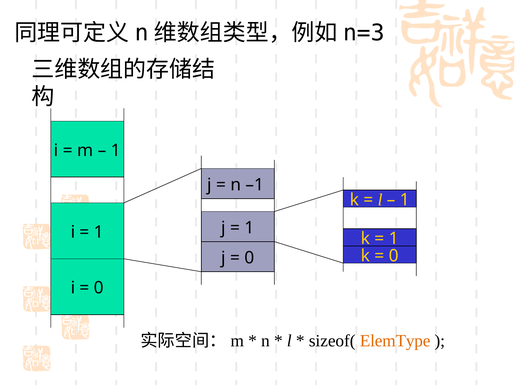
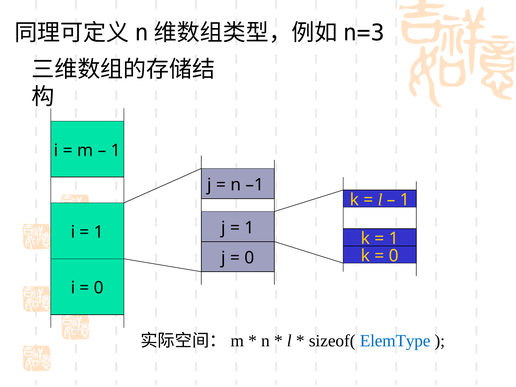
ElemType colour: orange -> blue
